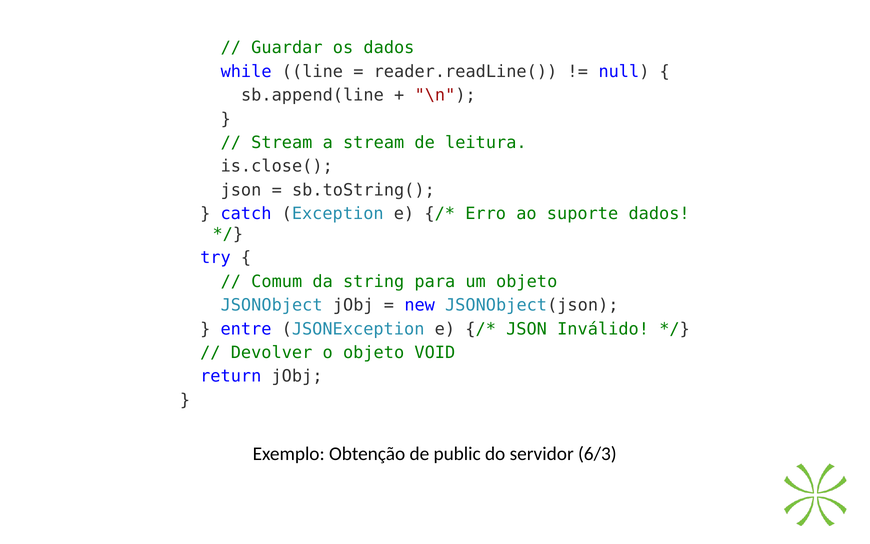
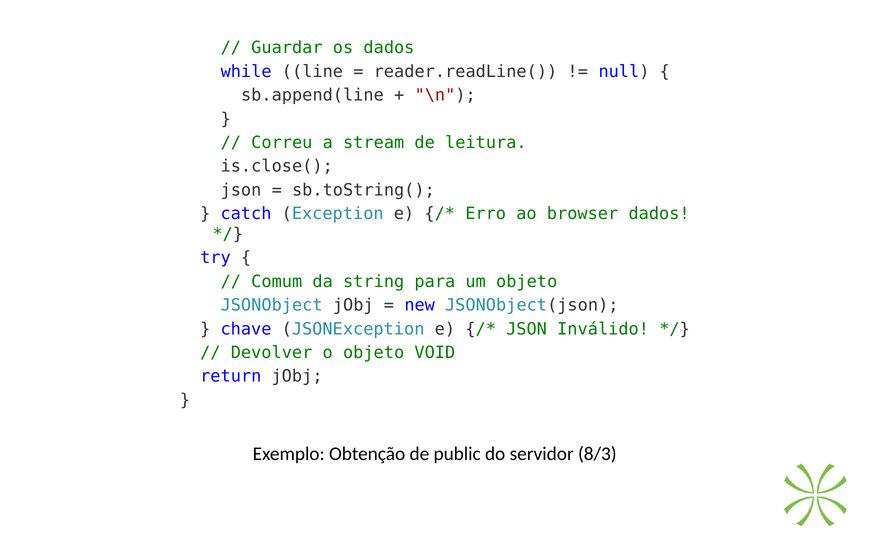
Stream at (282, 143): Stream -> Correu
suporte: suporte -> browser
entre: entre -> chave
6/3: 6/3 -> 8/3
